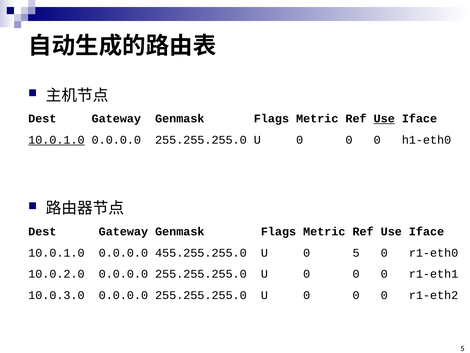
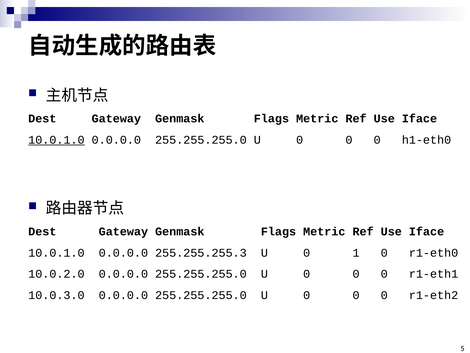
Use at (384, 119) underline: present -> none
455.255.255.0: 455.255.255.0 -> 255.255.255.3
0 5: 5 -> 1
